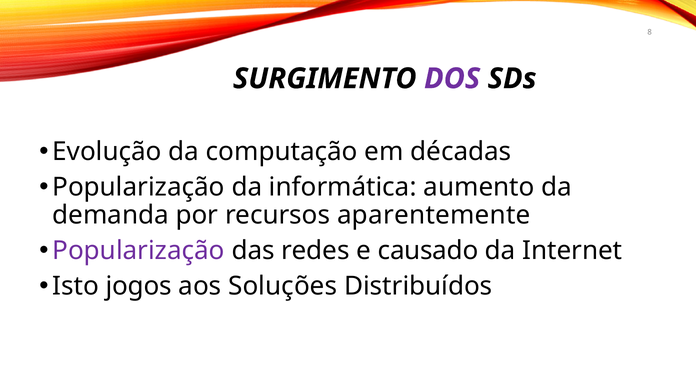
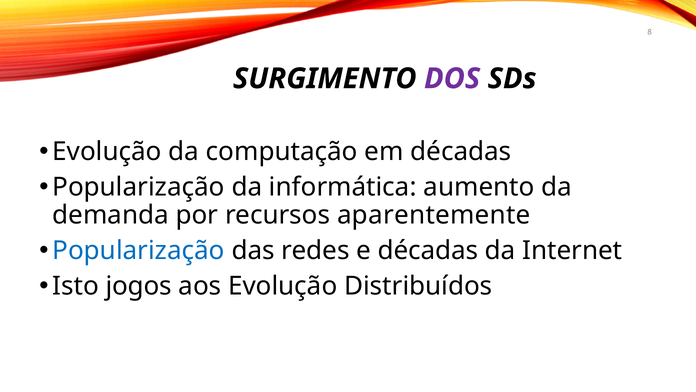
Popularização at (139, 250) colour: purple -> blue
e causado: causado -> décadas
aos Soluções: Soluções -> Evolução
